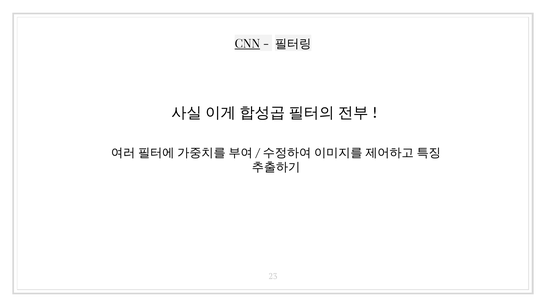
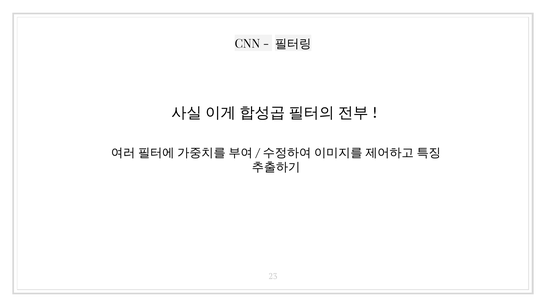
CNN underline: present -> none
